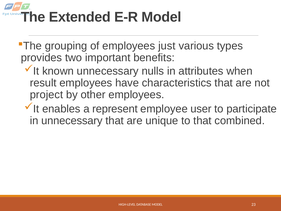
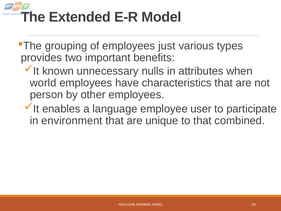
result: result -> world
project: project -> person
represent: represent -> language
in unnecessary: unnecessary -> environment
